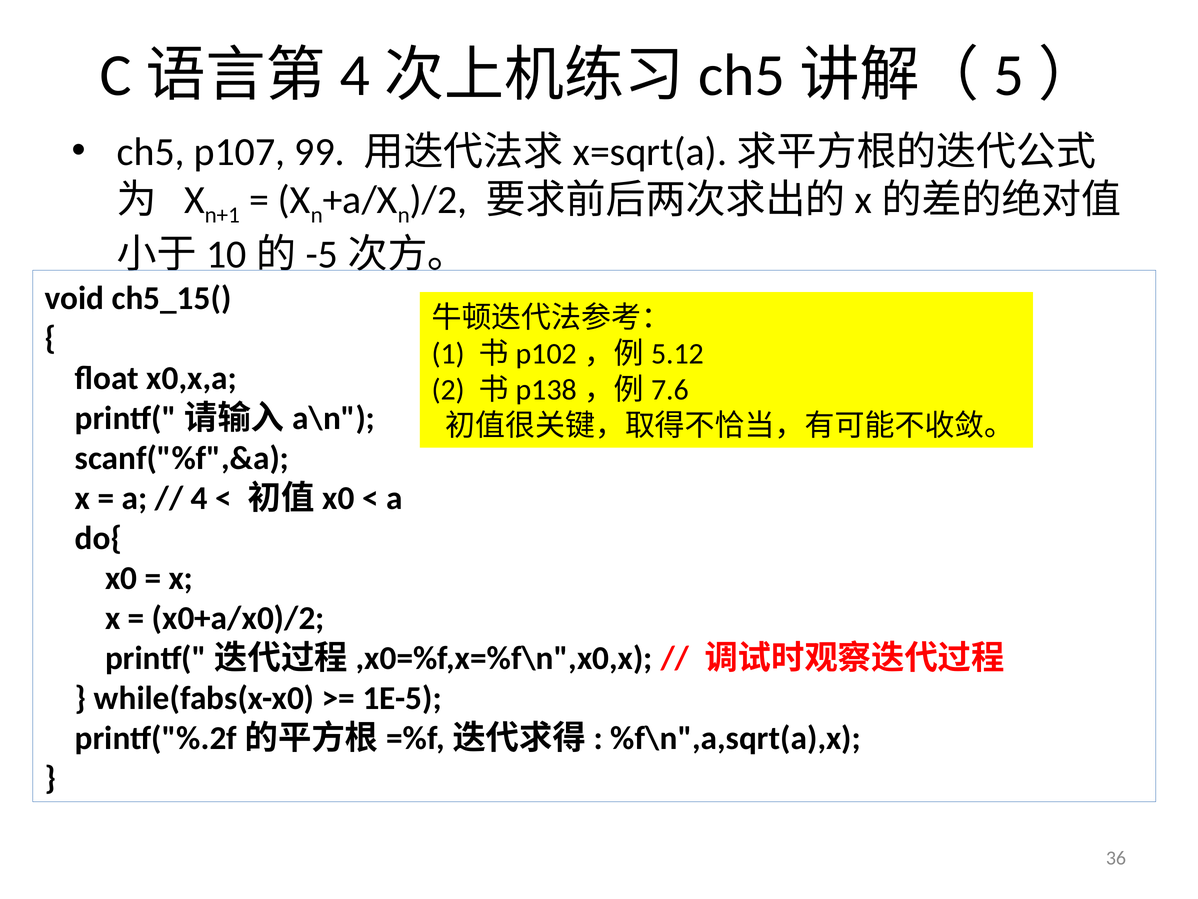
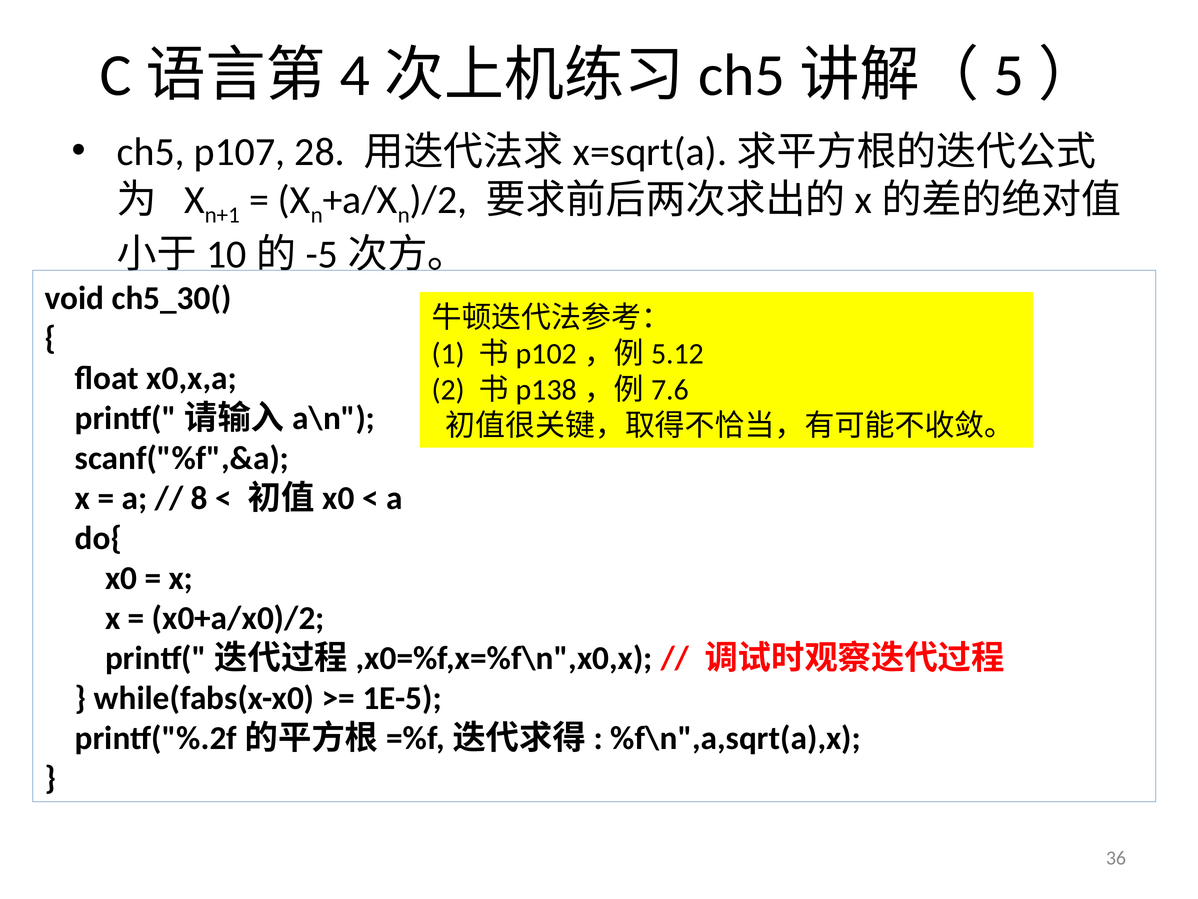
99: 99 -> 28
ch5_15(: ch5_15( -> ch5_30(
4: 4 -> 8
